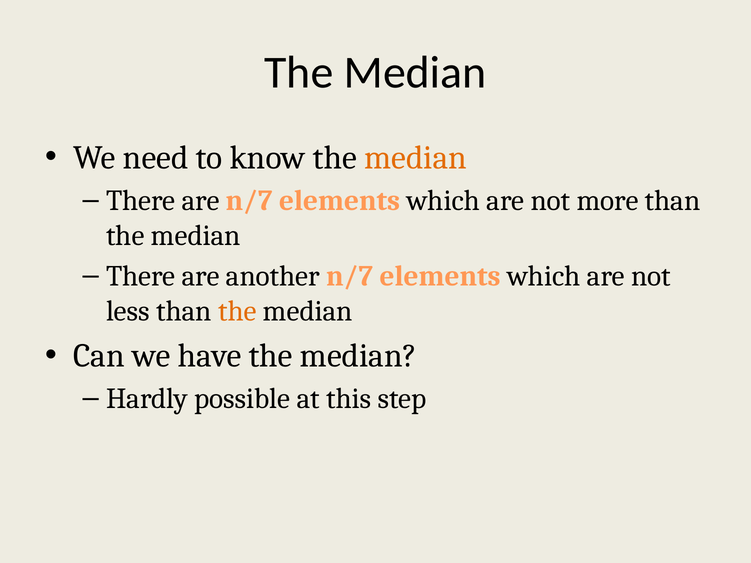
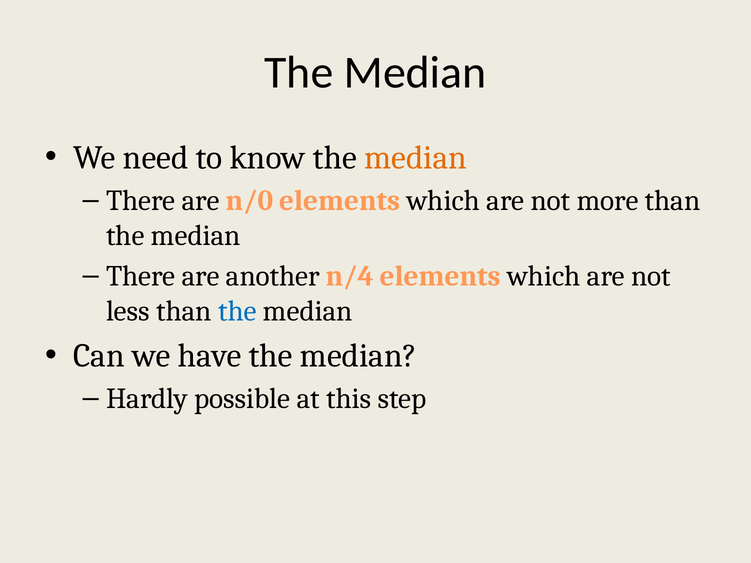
are n/7: n/7 -> n/0
another n/7: n/7 -> n/4
the at (237, 311) colour: orange -> blue
